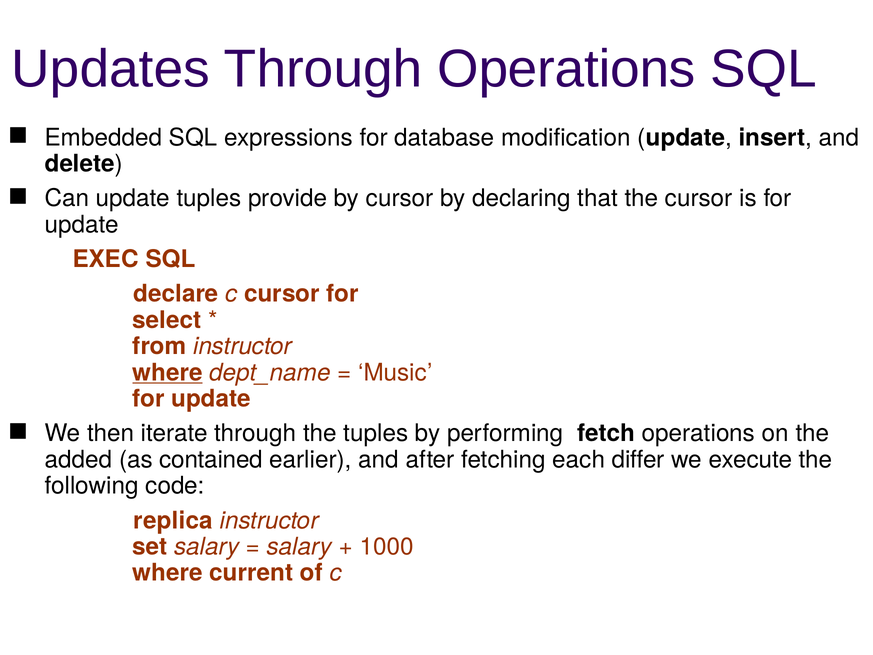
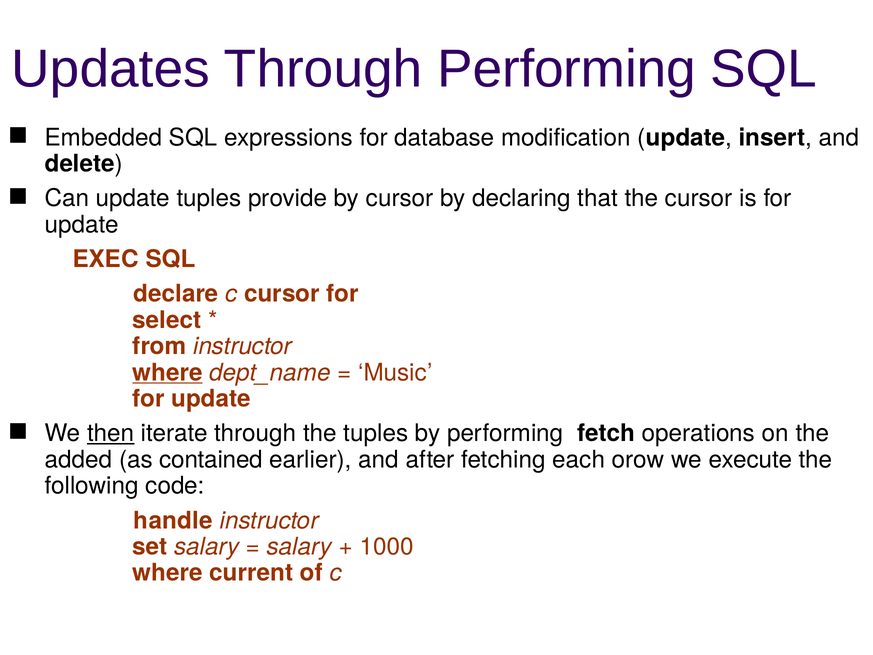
Through Operations: Operations -> Performing
then underline: none -> present
differ: differ -> orow
replica: replica -> handle
